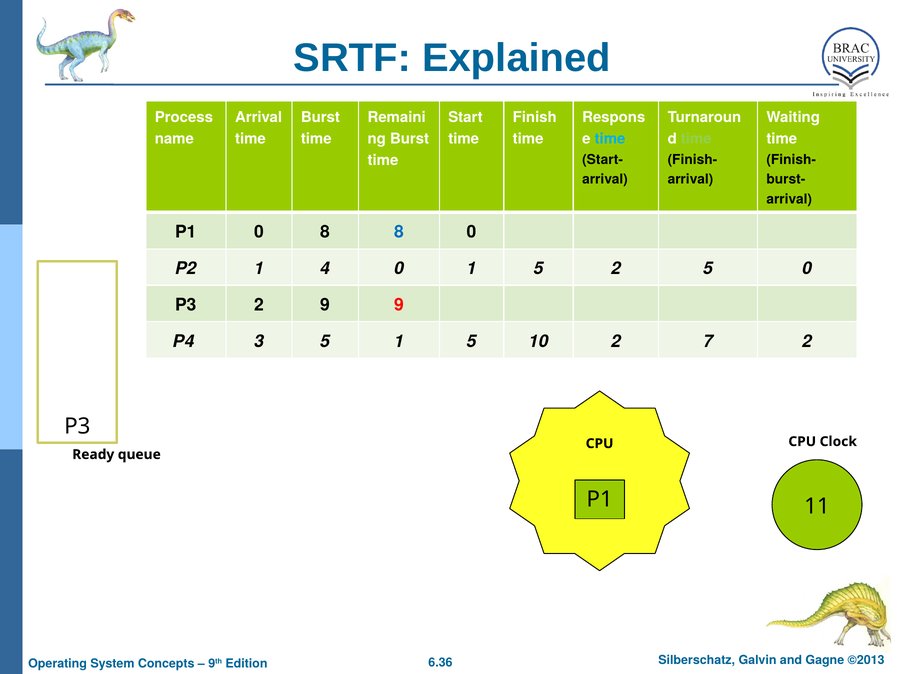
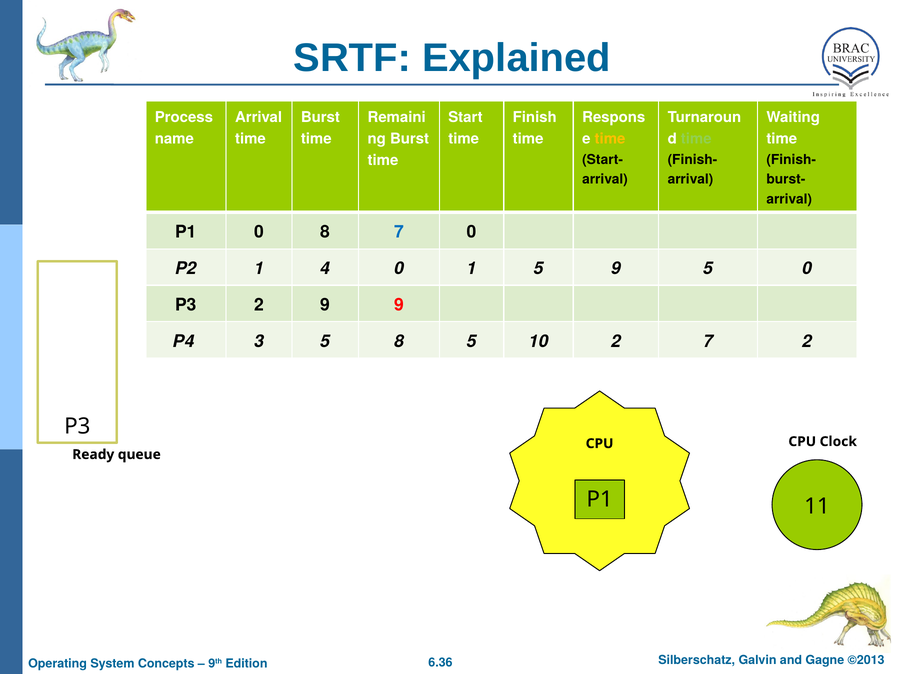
time at (610, 139) colour: light blue -> yellow
8 8: 8 -> 7
5 2: 2 -> 9
5 1: 1 -> 8
